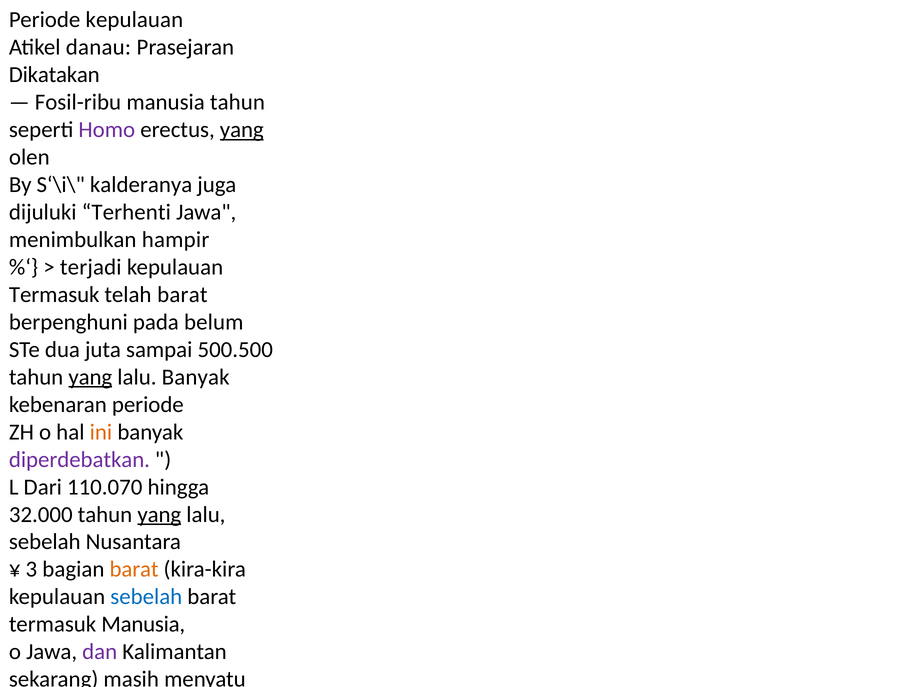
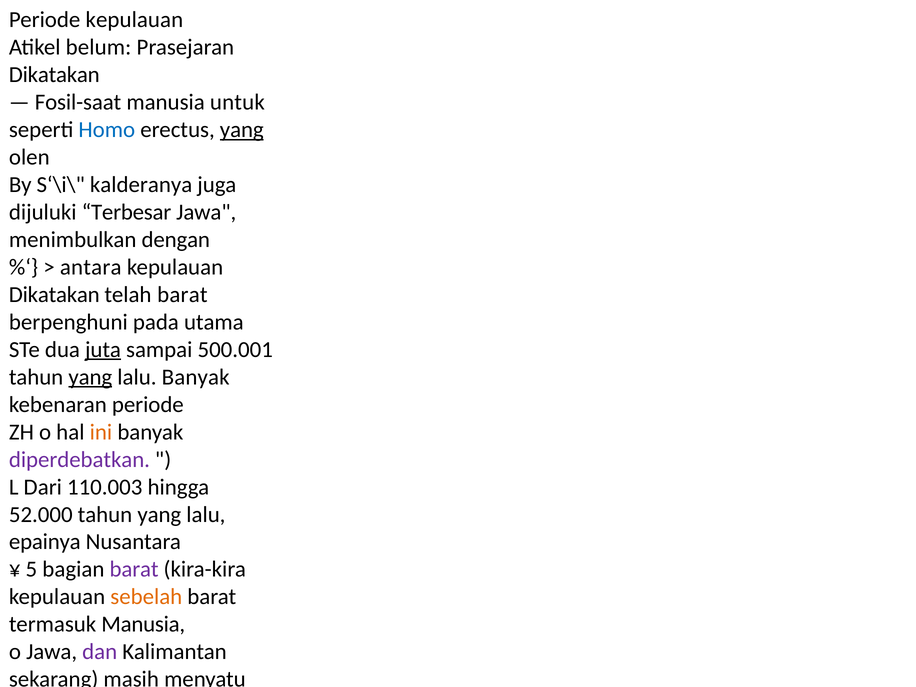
Atikel danau: danau -> belum
Fosil-ribu: Fosil-ribu -> Fosil-saat
manusia tahun: tahun -> untuk
Homo colour: purple -> blue
dijuluki Terhenti: Terhenti -> Terbesar
menimbulkan hampir: hampir -> dengan
terjadi at (91, 267): terjadi -> antara
Termasuk at (54, 295): Termasuk -> Dikatakan
pada belum: belum -> utama
juta underline: none -> present
500.500: 500.500 -> 500.001
110.070: 110.070 -> 110.003
32.000: 32.000 -> 52.000
yang at (159, 514) underline: present -> none
sebelah at (45, 542): sebelah -> epainya
3: 3 -> 5
barat at (134, 569) colour: orange -> purple
sebelah at (146, 597) colour: blue -> orange
